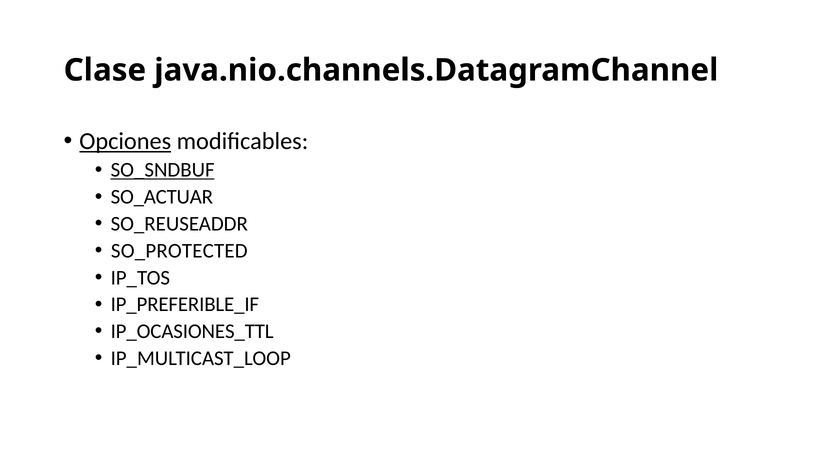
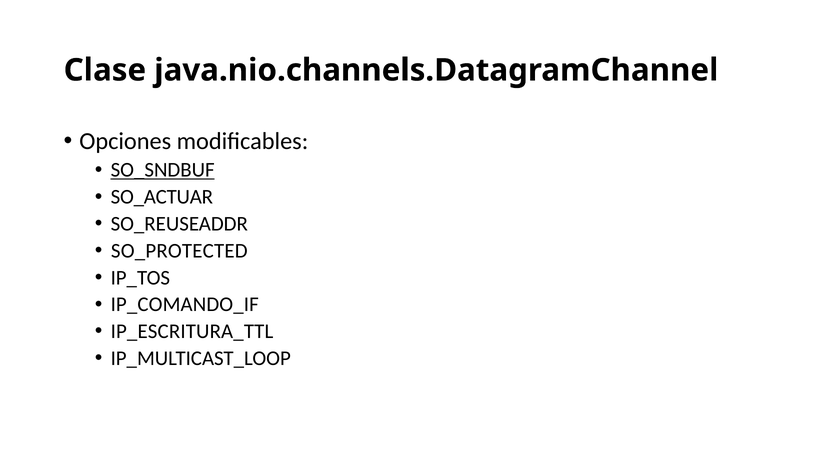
Opciones underline: present -> none
IP_PREFERIBLE_IF: IP_PREFERIBLE_IF -> IP_COMANDO_IF
IP_OCASIONES_TTL: IP_OCASIONES_TTL -> IP_ESCRITURA_TTL
